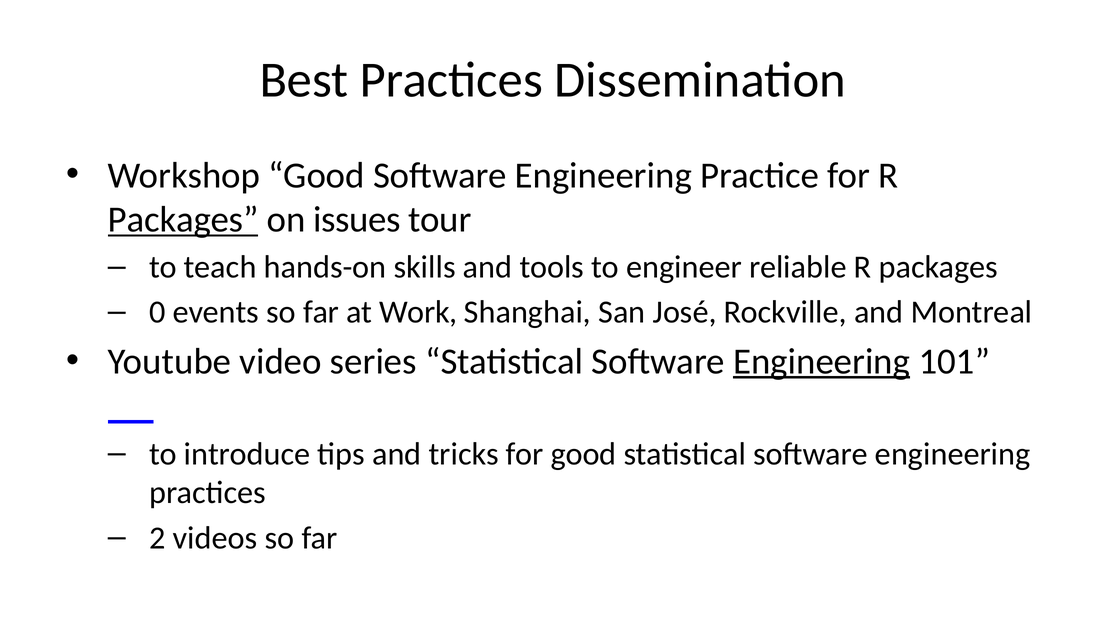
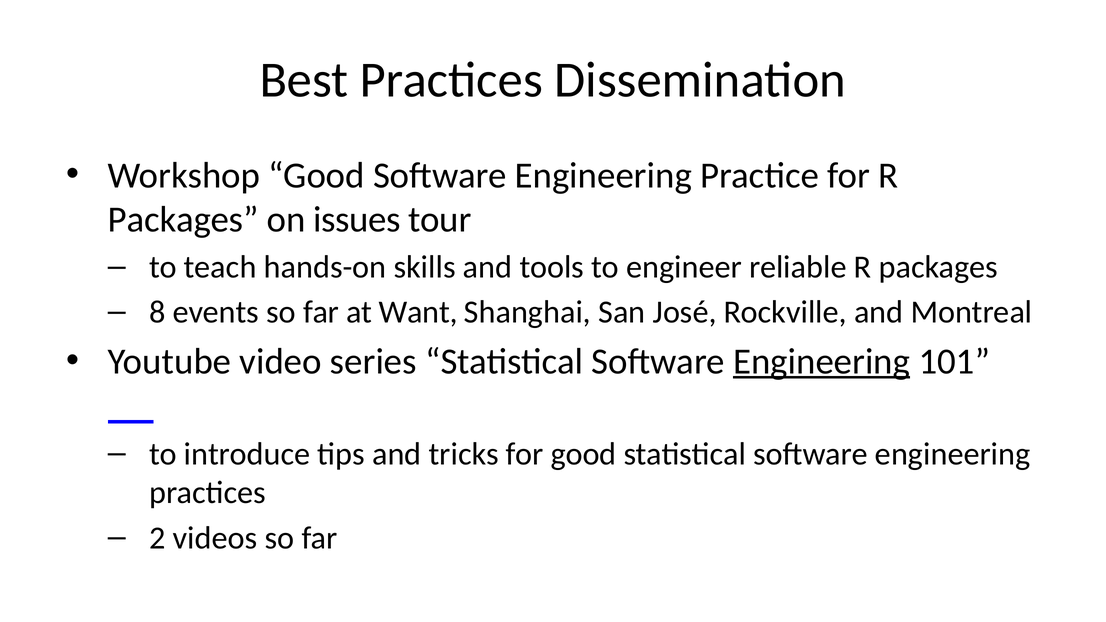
Packages at (183, 220) underline: present -> none
0: 0 -> 8
Work: Work -> Want
